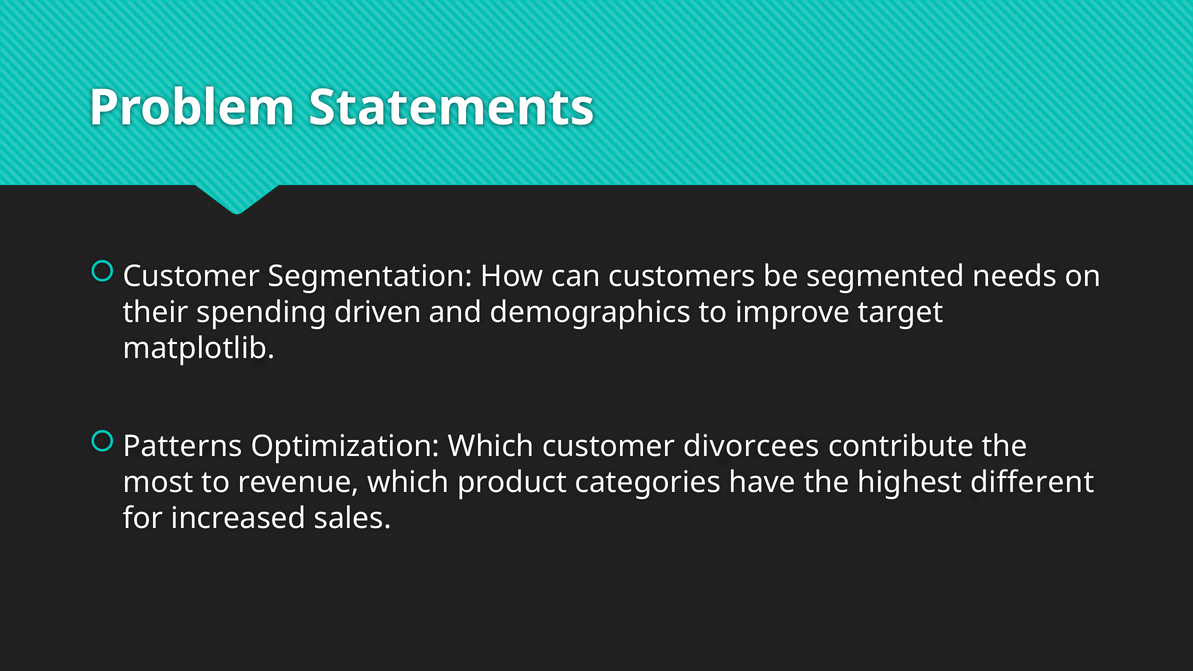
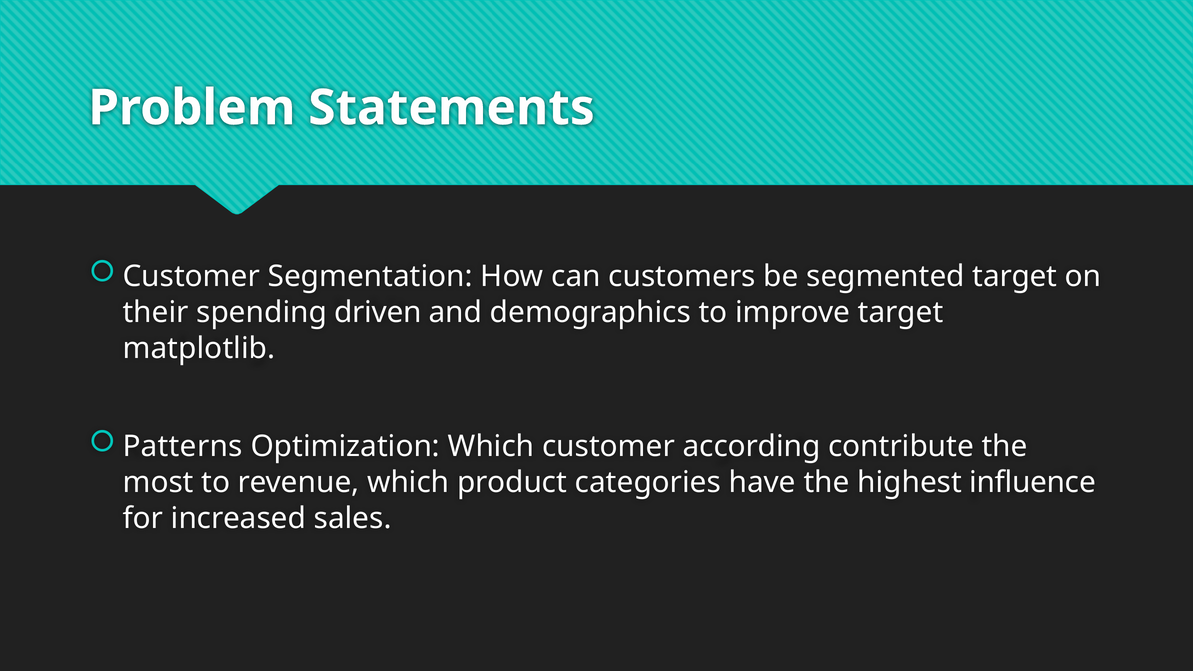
segmented needs: needs -> target
divorcees: divorcees -> according
different: different -> influence
